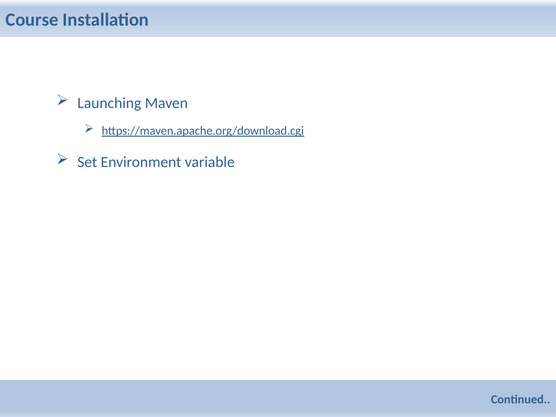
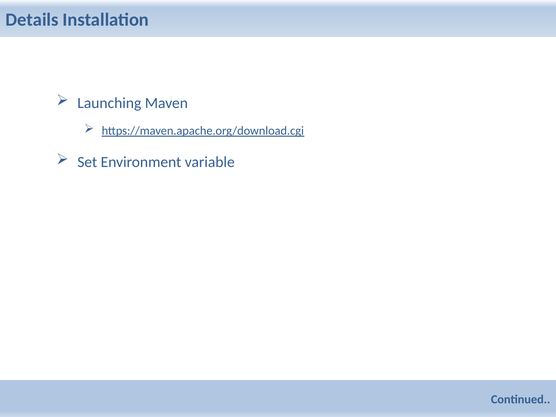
Course: Course -> Details
